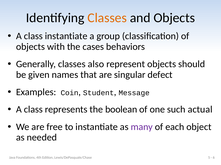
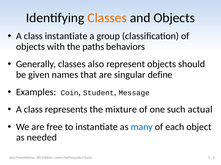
cases: cases -> paths
defect: defect -> define
boolean: boolean -> mixture
many colour: purple -> blue
